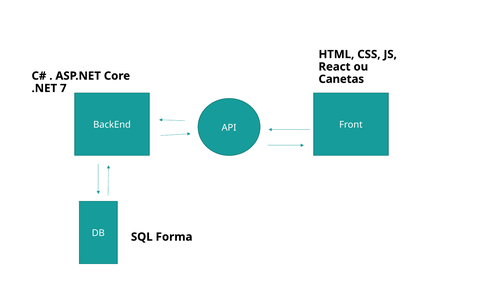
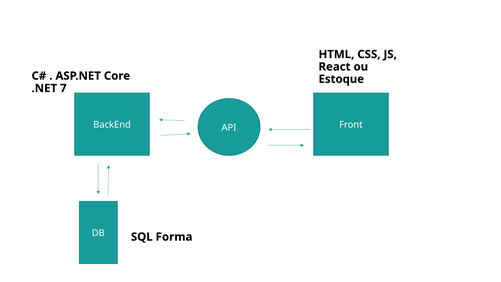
Canetas: Canetas -> Estoque
